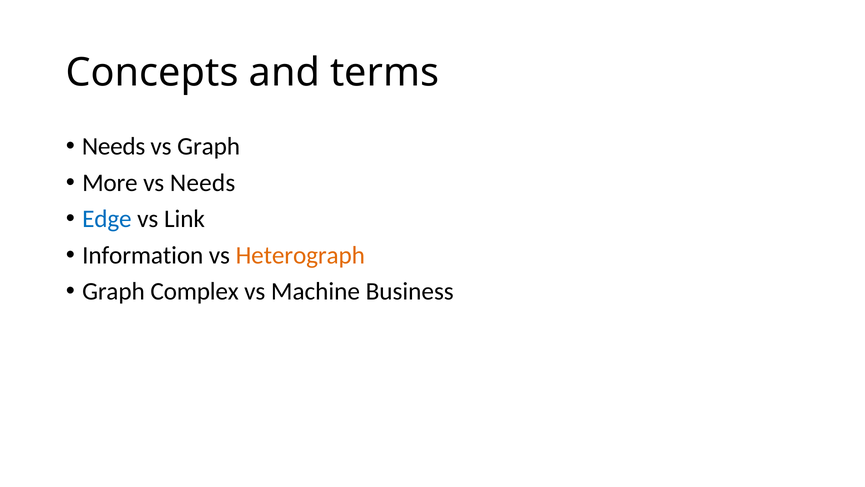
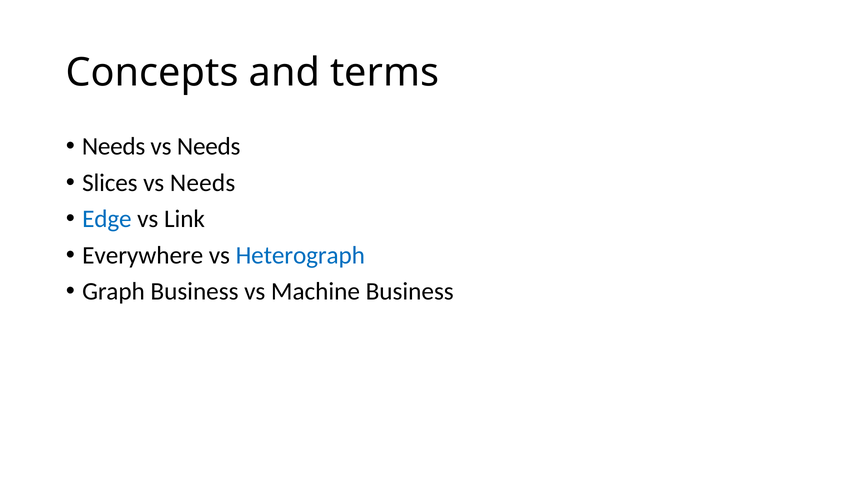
Graph at (209, 146): Graph -> Needs
More: More -> Slices
Information: Information -> Everywhere
Heterograph colour: orange -> blue
Graph Complex: Complex -> Business
